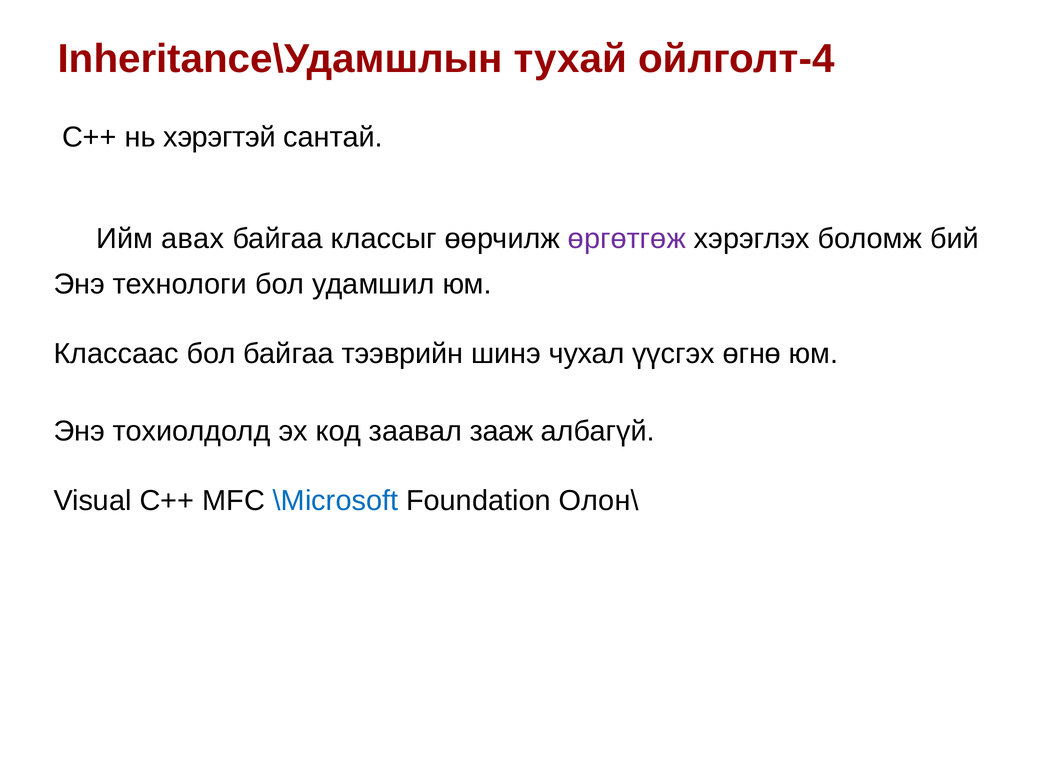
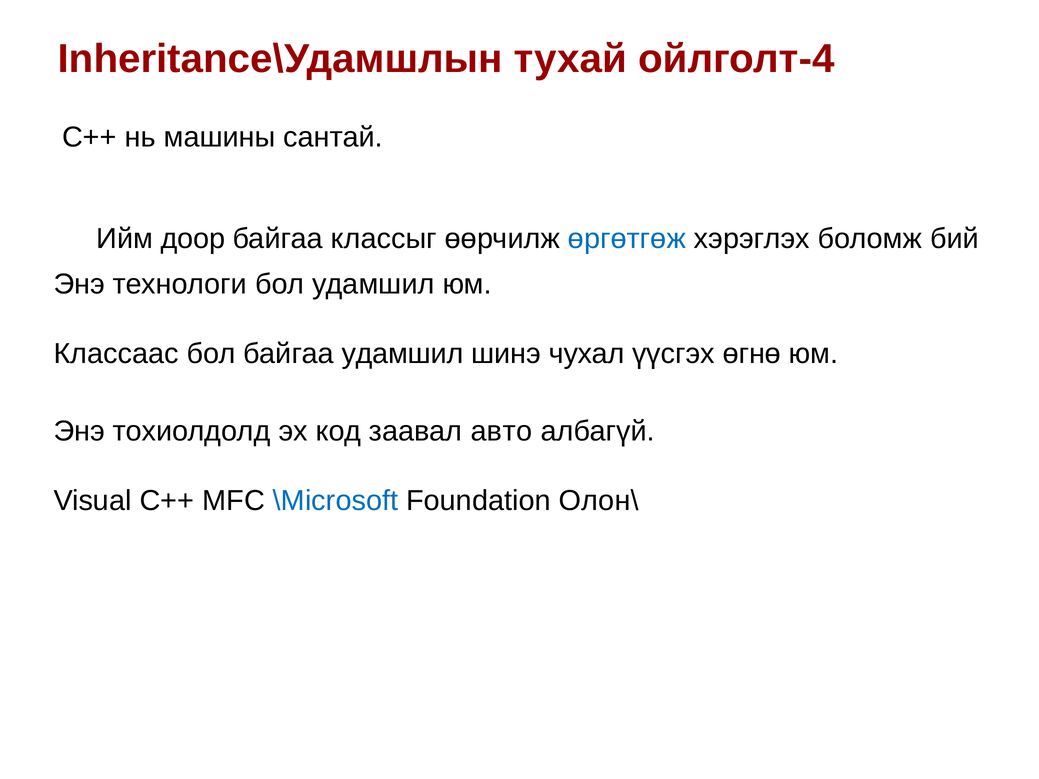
хэрэгтэй: хэрэгтэй -> машины
авах: авах -> доор
өргөтгөж colour: purple -> blue
байгаа тээврийн: тээврийн -> удамшил
зааж: зааж -> авто
